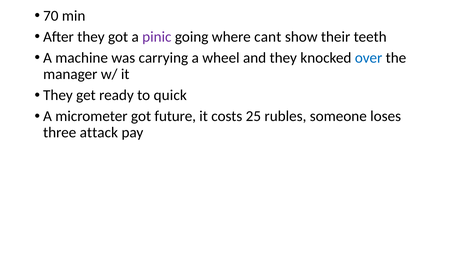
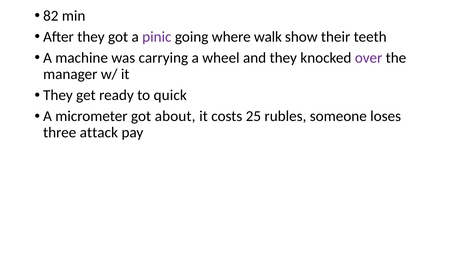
70: 70 -> 82
cant: cant -> walk
over colour: blue -> purple
future: future -> about
